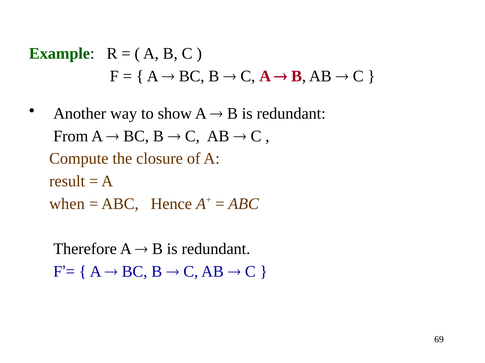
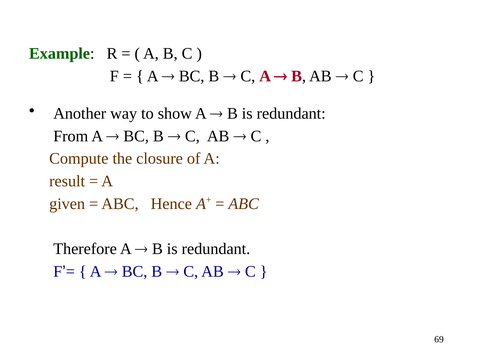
when: when -> given
